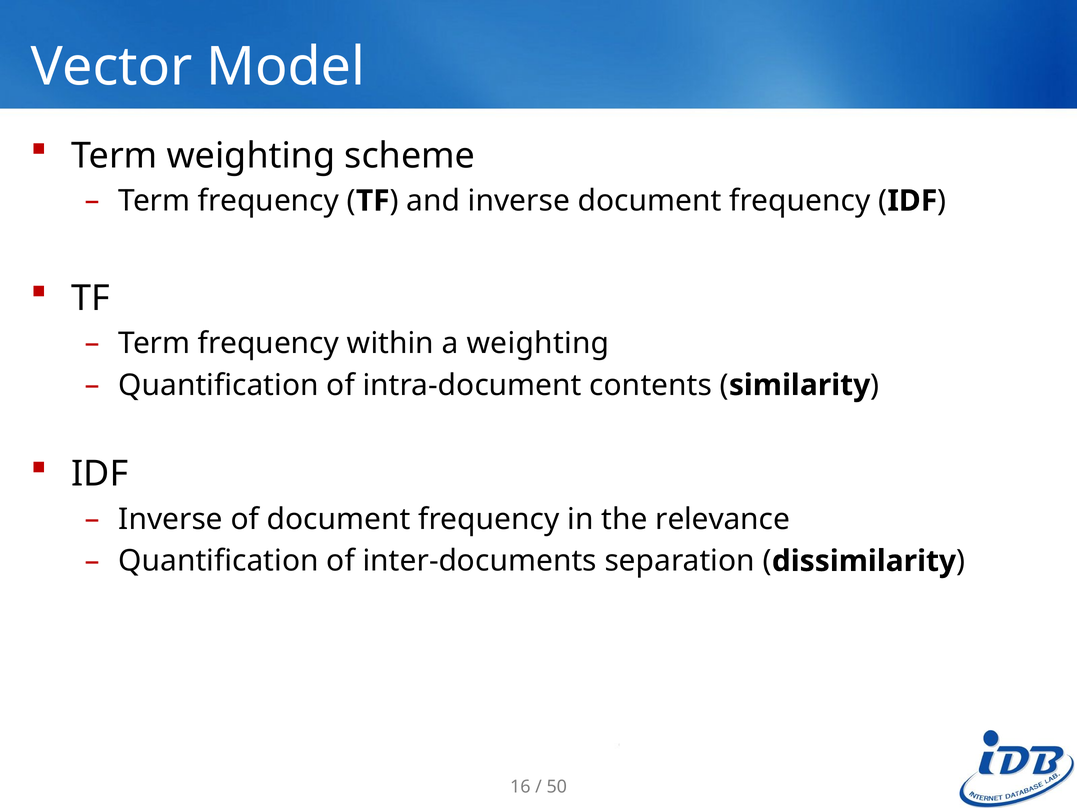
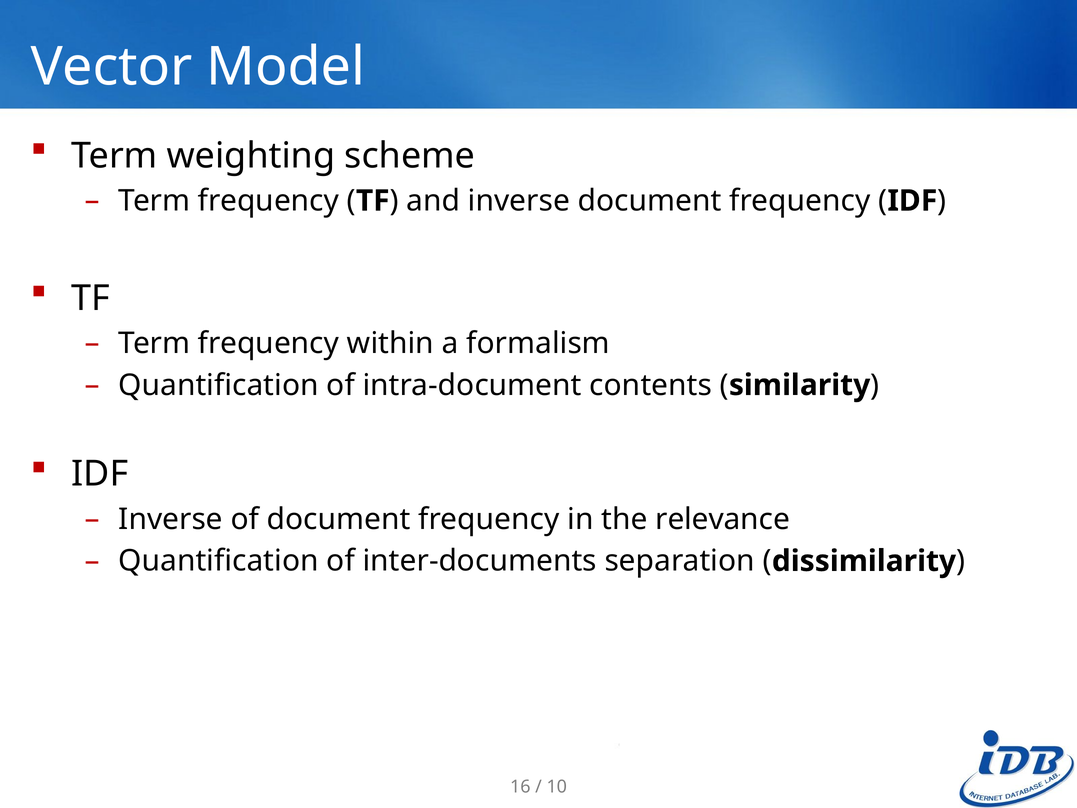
a weighting: weighting -> formalism
50: 50 -> 10
